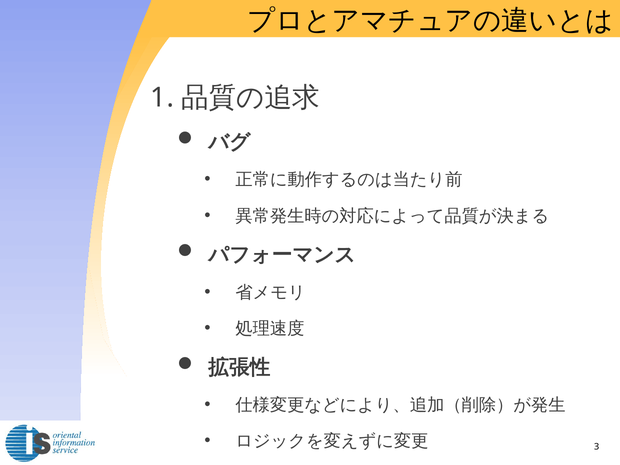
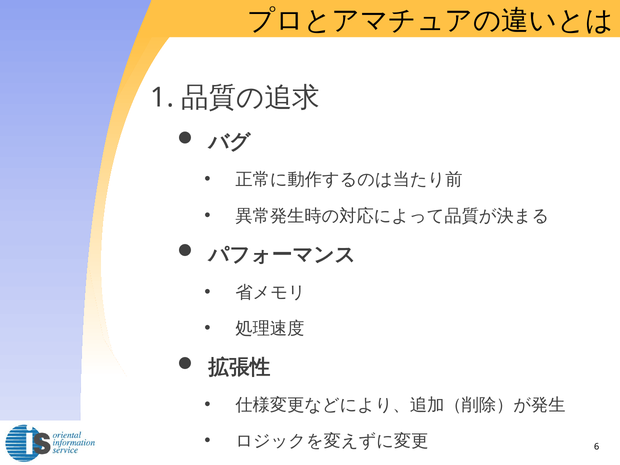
3: 3 -> 6
